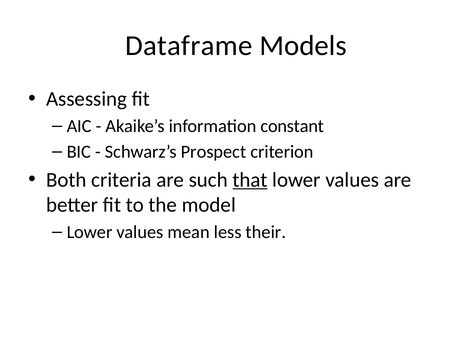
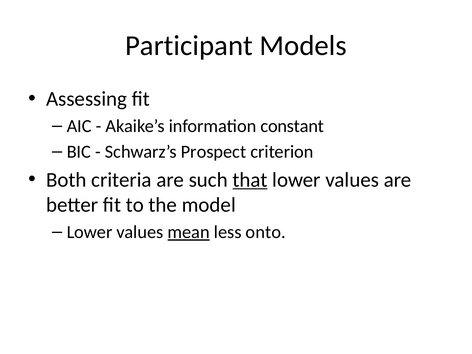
Dataframe: Dataframe -> Participant
mean underline: none -> present
their: their -> onto
